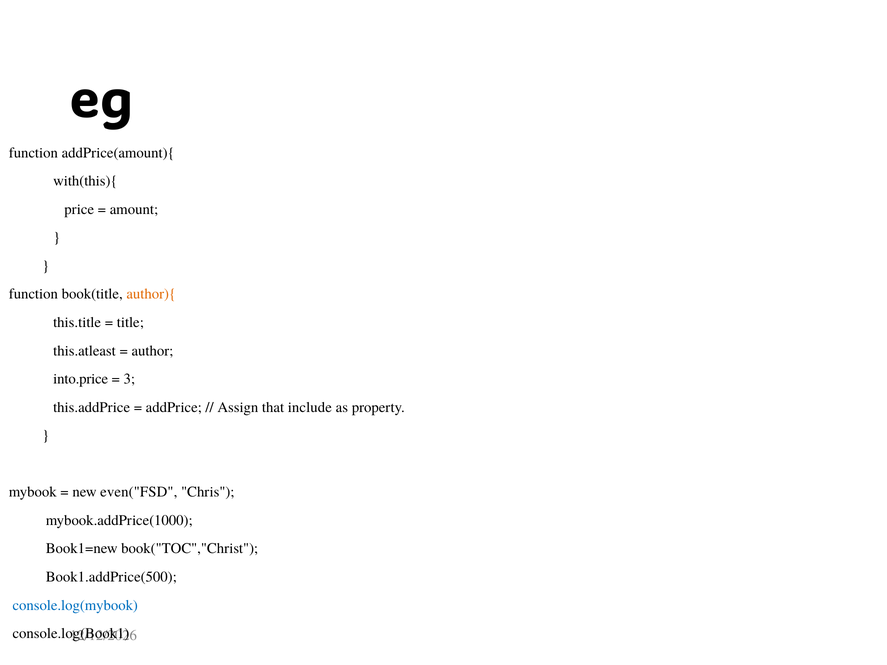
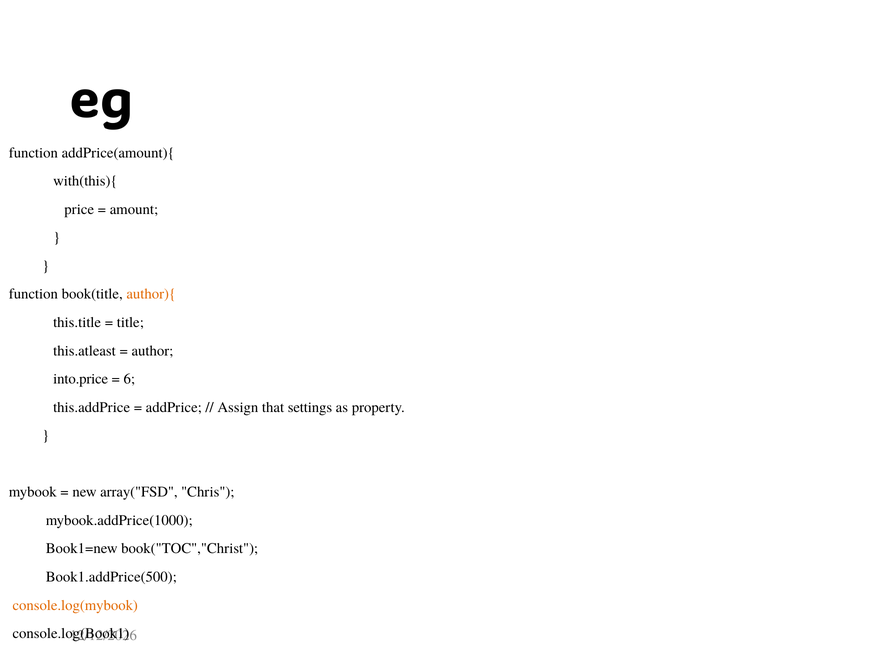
3: 3 -> 6
include: include -> settings
even("FSD: even("FSD -> array("FSD
console.log(mybook colour: blue -> orange
